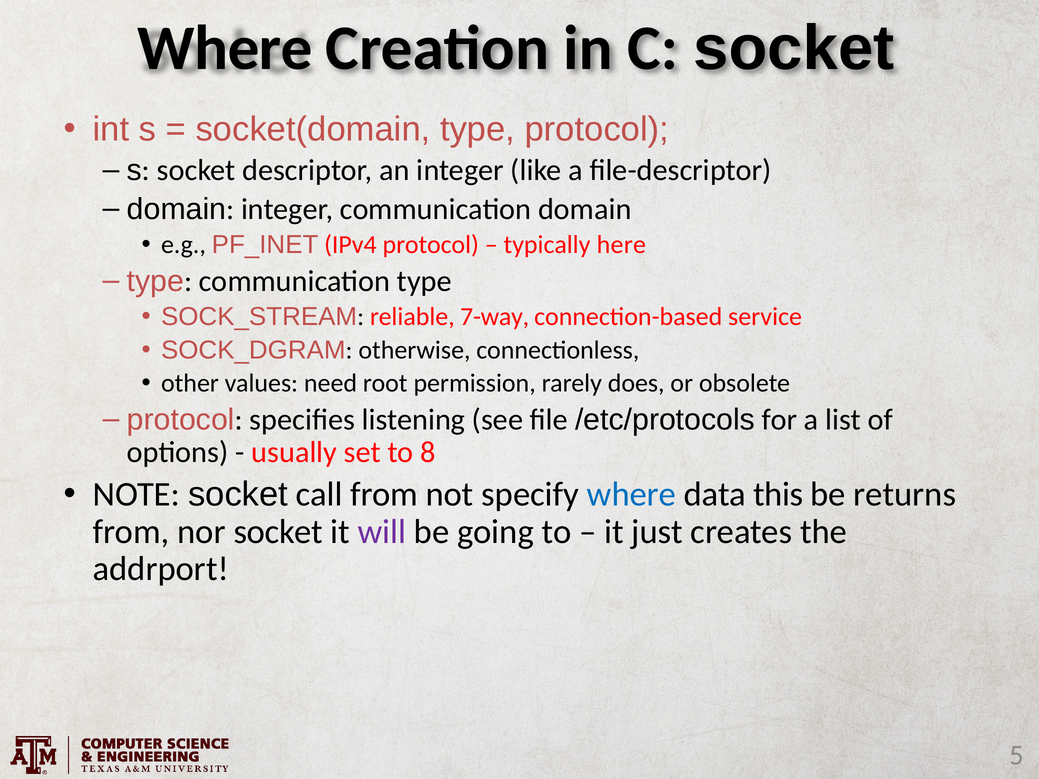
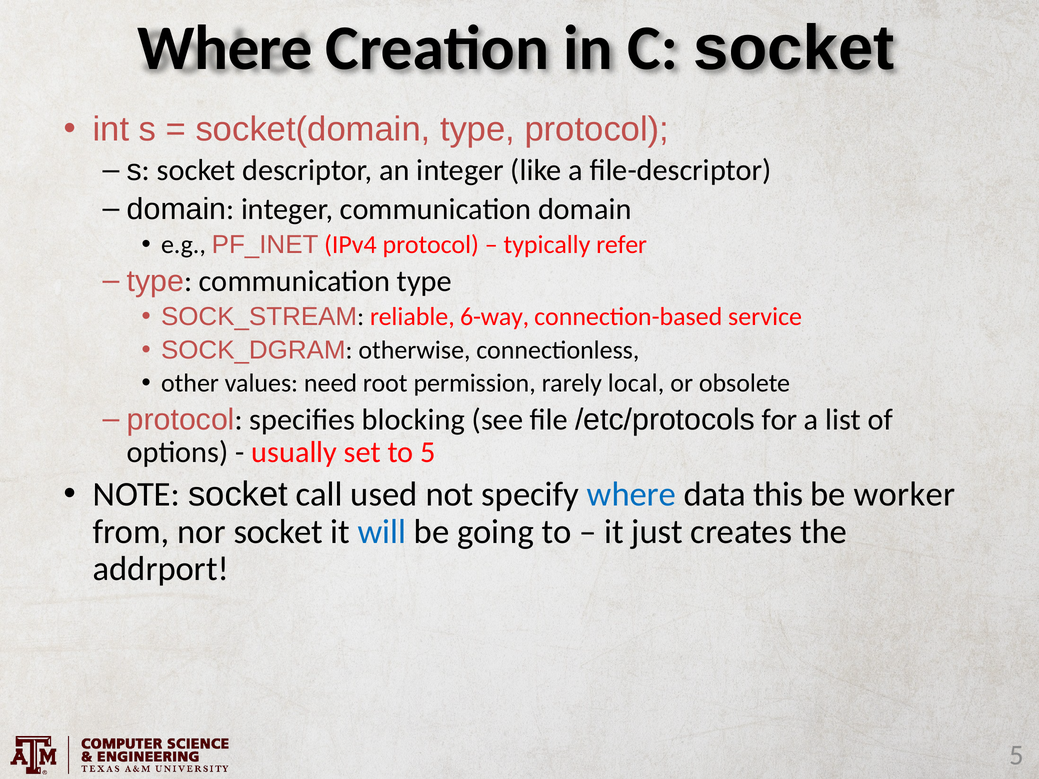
here: here -> refer
7-way: 7-way -> 6-way
does: does -> local
listening: listening -> blocking
to 8: 8 -> 5
call from: from -> used
returns: returns -> worker
will colour: purple -> blue
